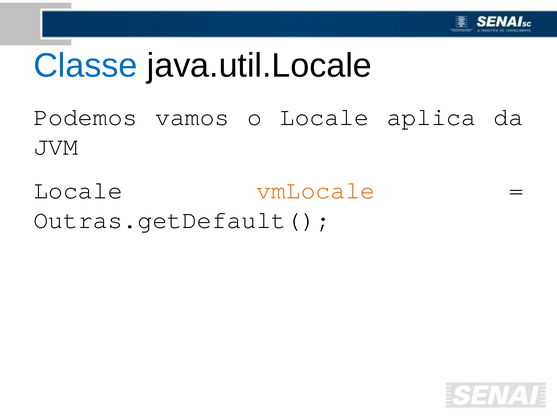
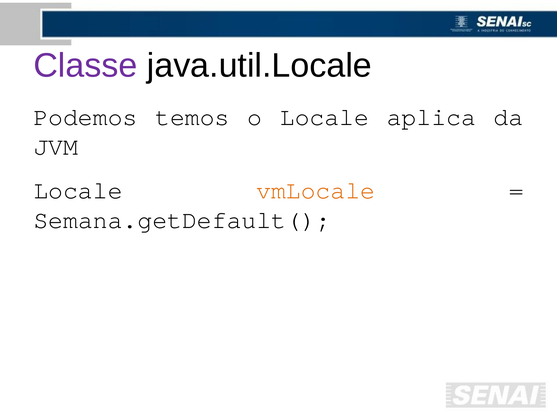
Classe colour: blue -> purple
vamos: vamos -> temos
Outras.getDefault(: Outras.getDefault( -> Semana.getDefault(
